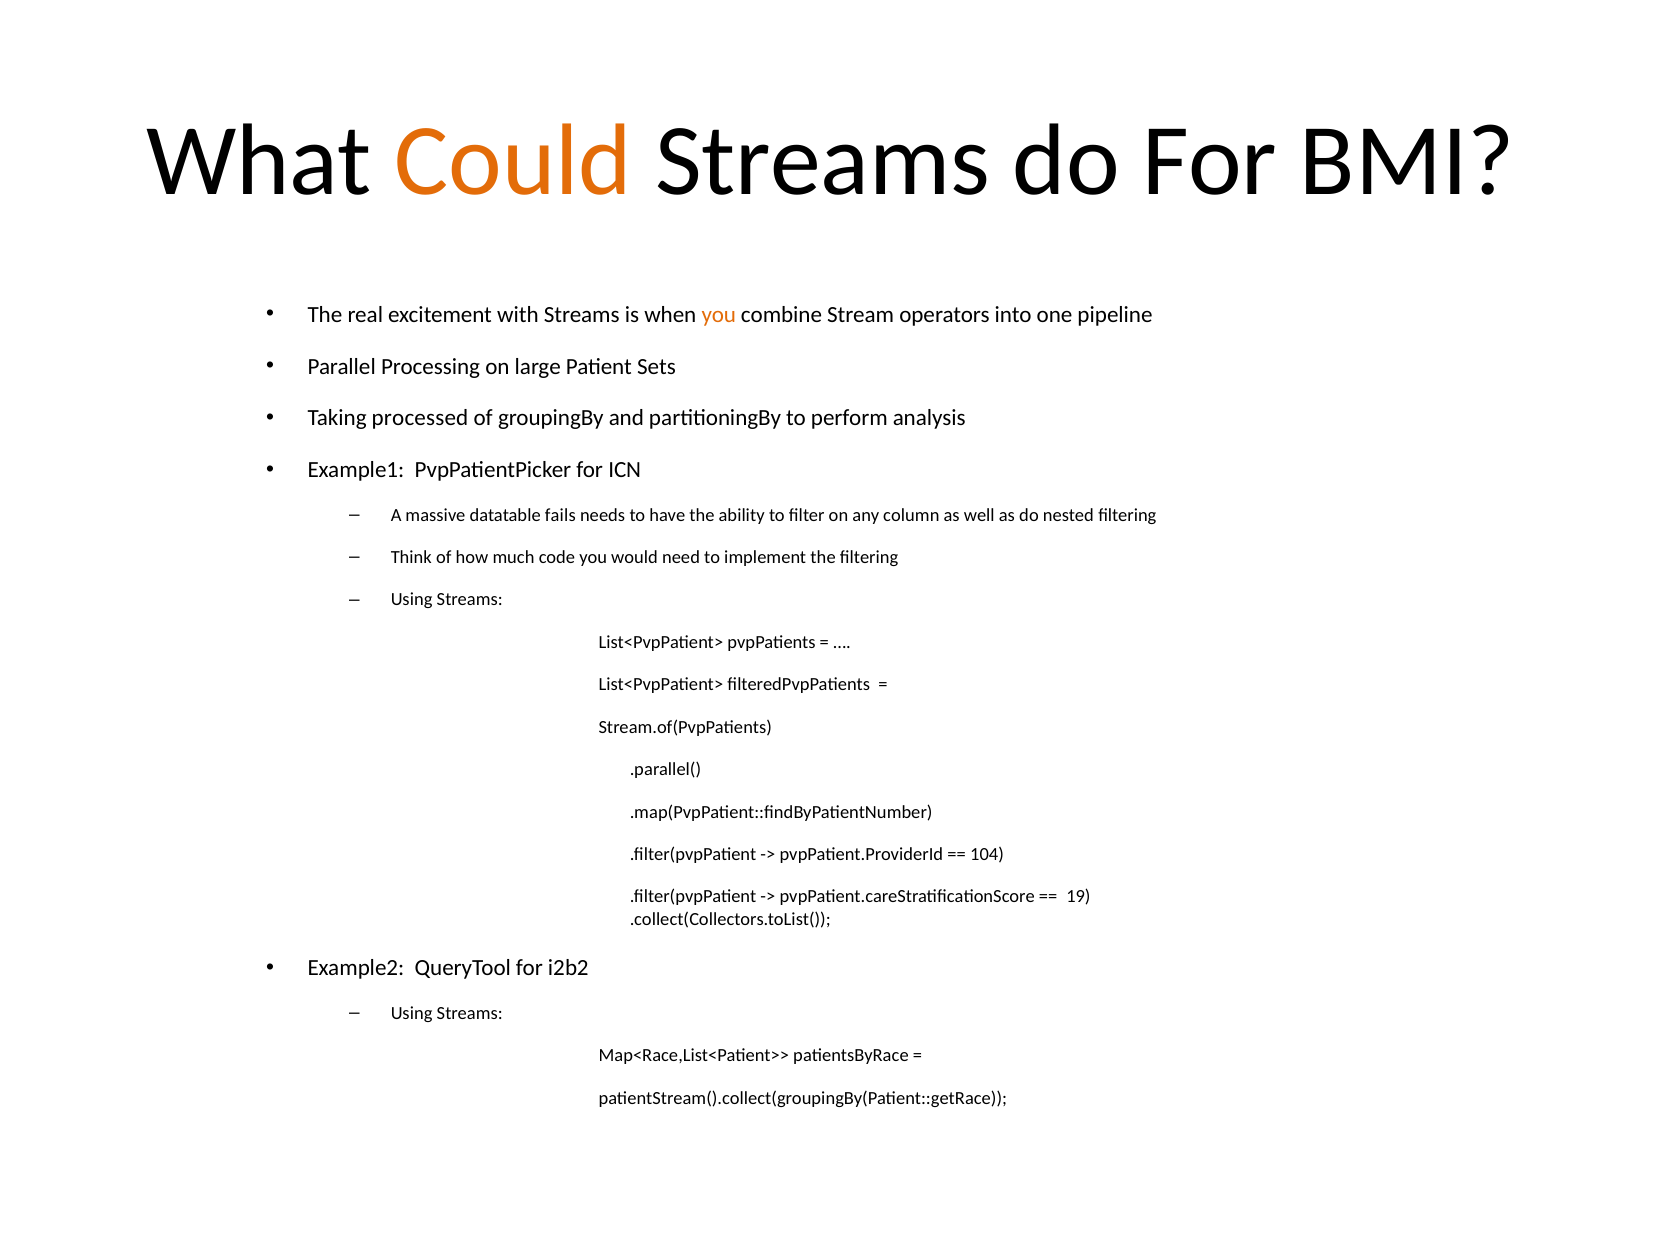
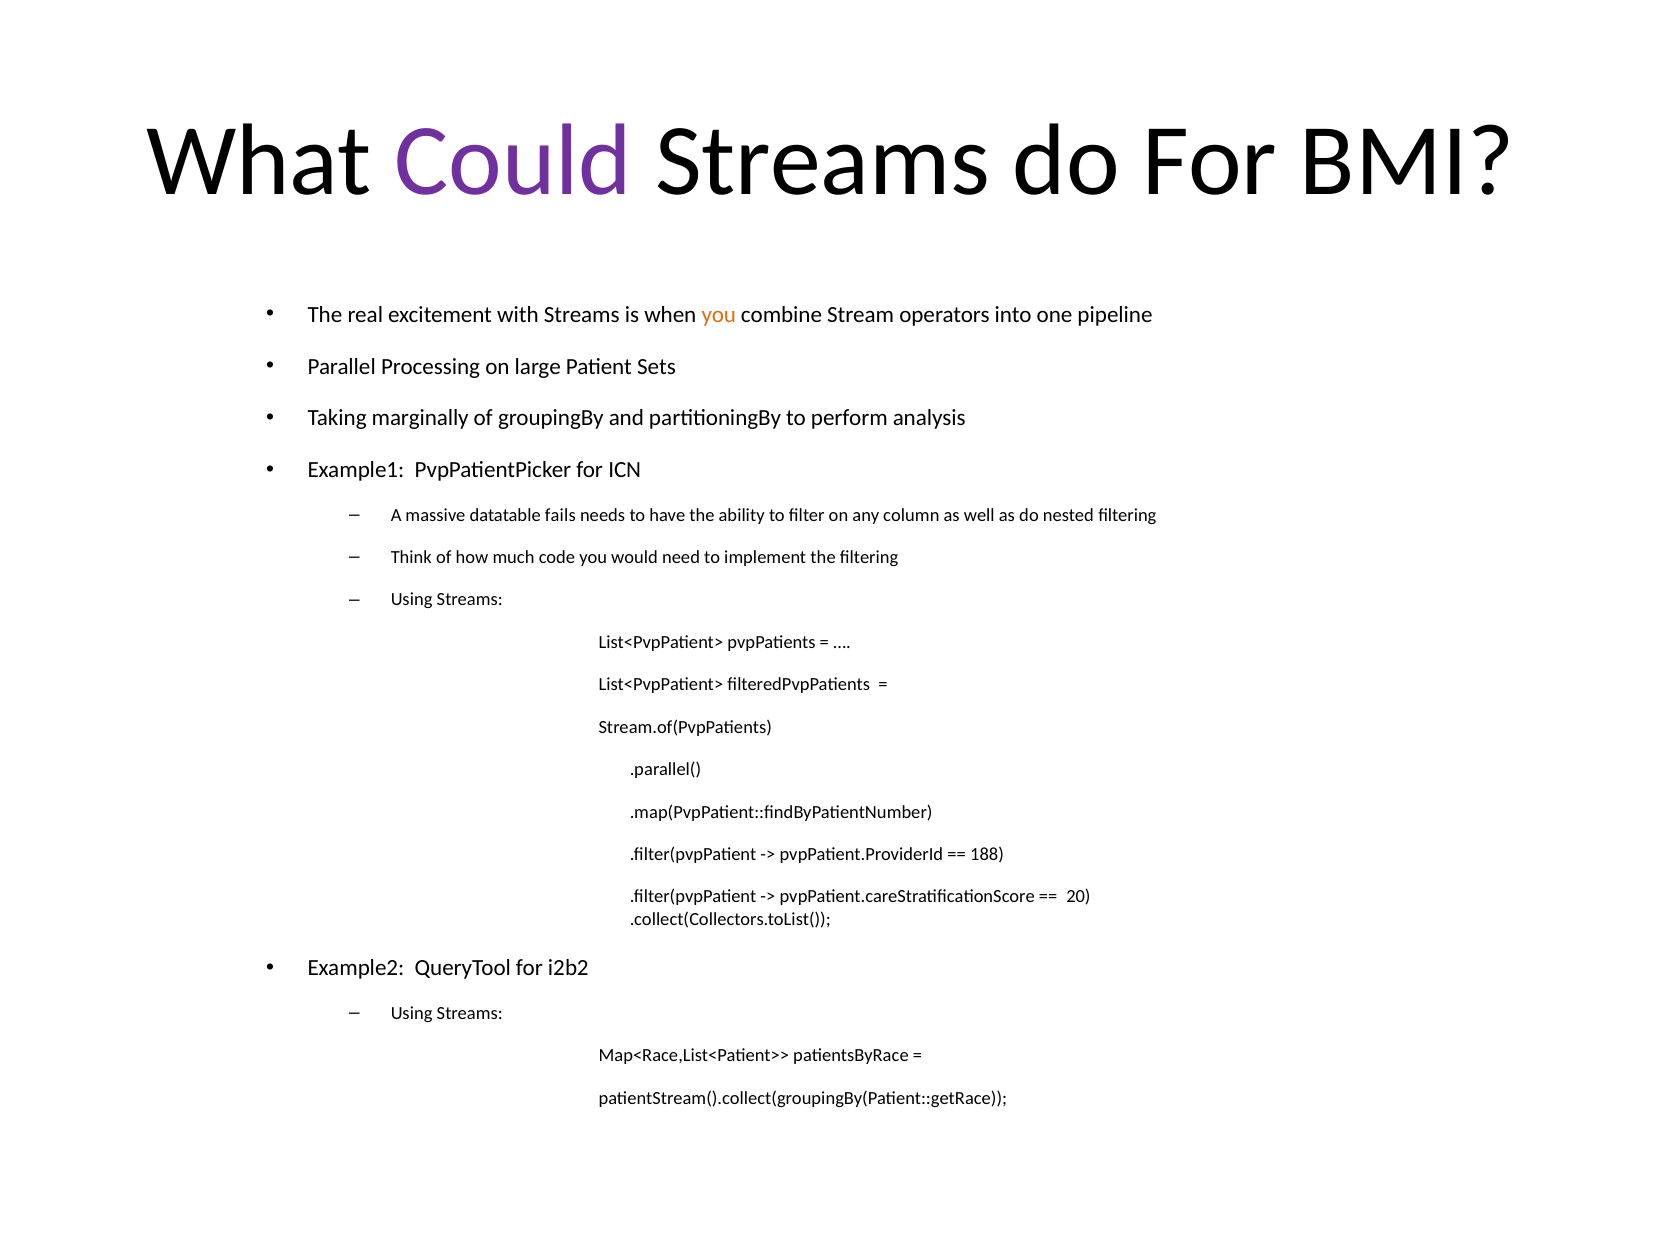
Could colour: orange -> purple
processed: processed -> marginally
104: 104 -> 188
19: 19 -> 20
